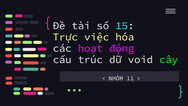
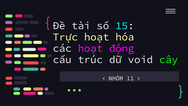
Trực việc: việc -> hoạt
